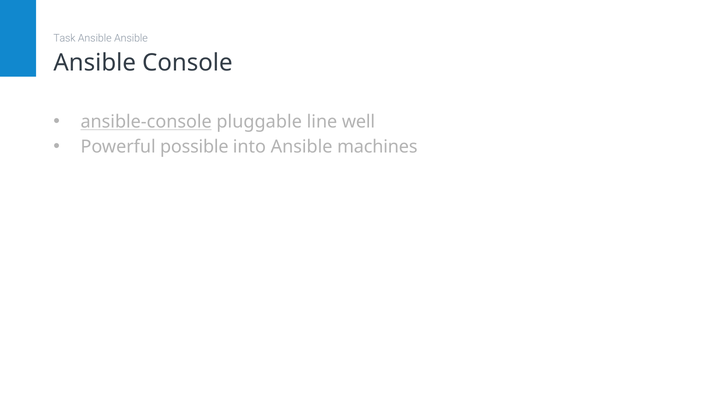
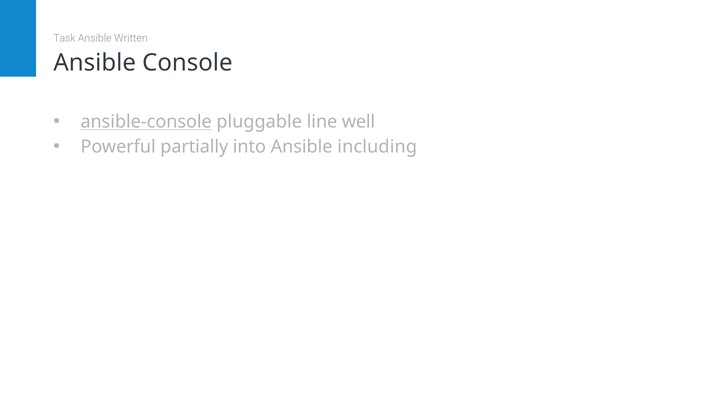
Ansible Ansible: Ansible -> Written
possible: possible -> partially
machines: machines -> including
